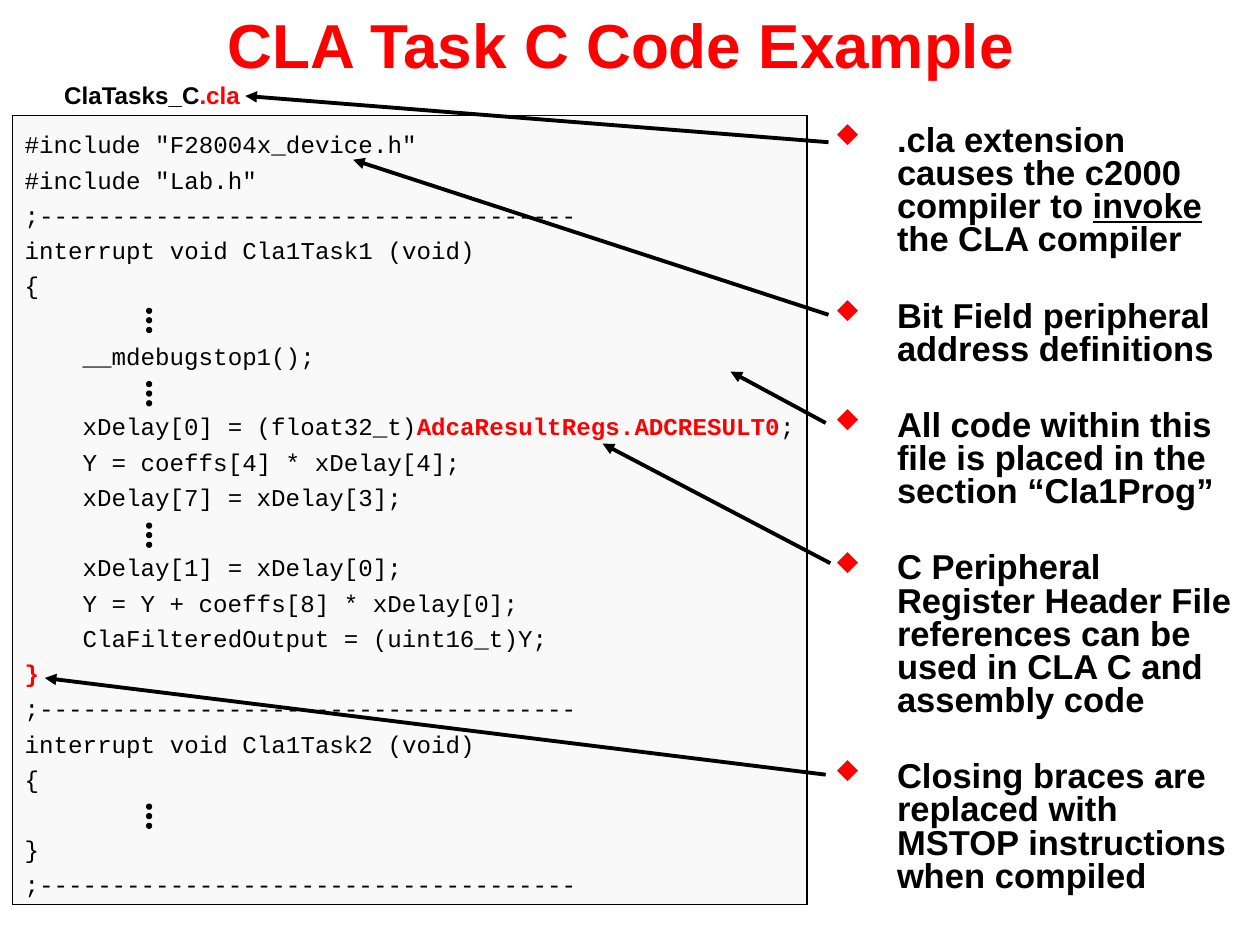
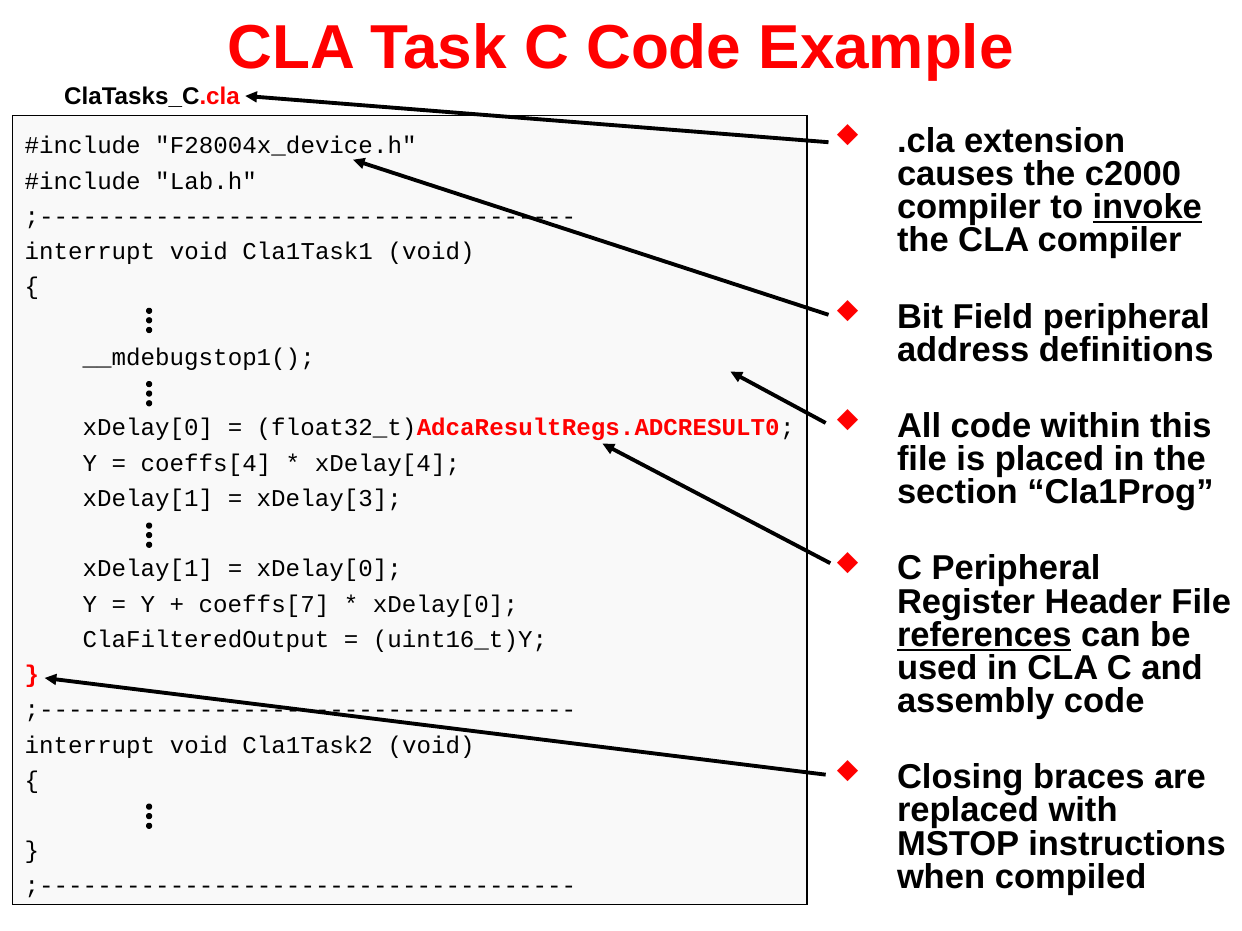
xDelay[7 at (148, 499): xDelay[7 -> xDelay[1
coeffs[8: coeffs[8 -> coeffs[7
references underline: none -> present
